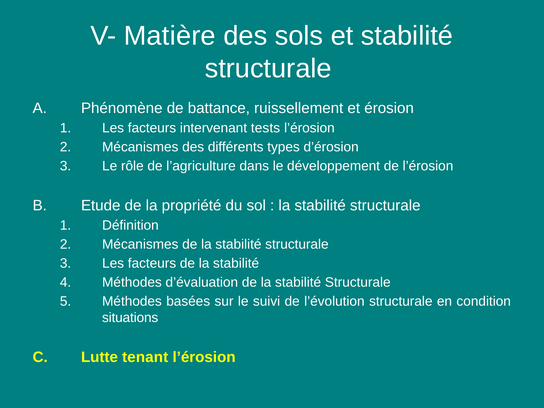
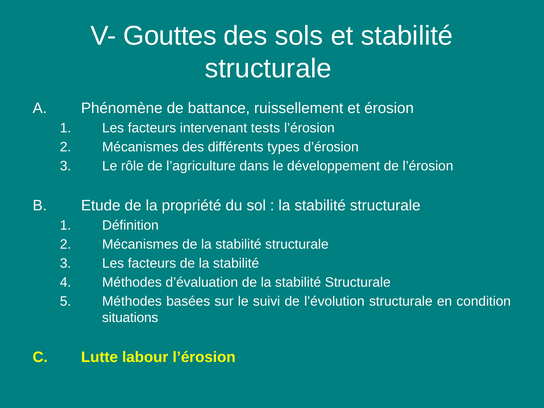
Matière: Matière -> Gouttes
tenant: tenant -> labour
